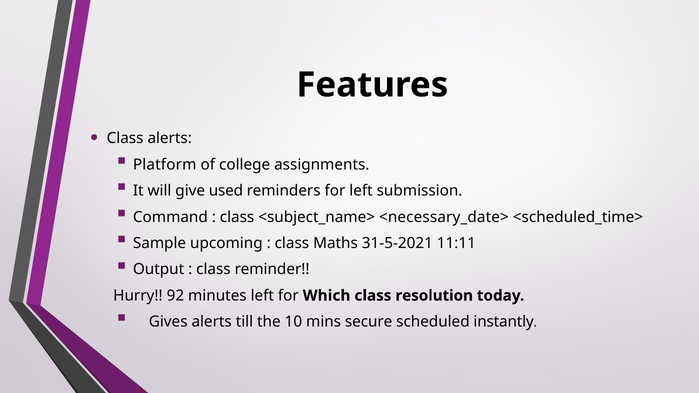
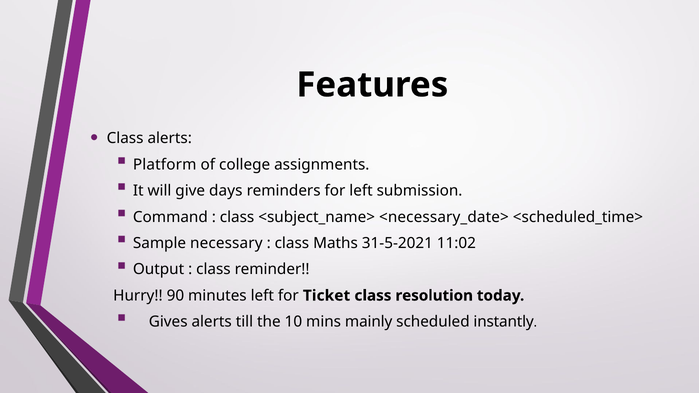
used: used -> days
upcoming: upcoming -> necessary
11:11: 11:11 -> 11:02
92: 92 -> 90
Which: Which -> Ticket
secure: secure -> mainly
